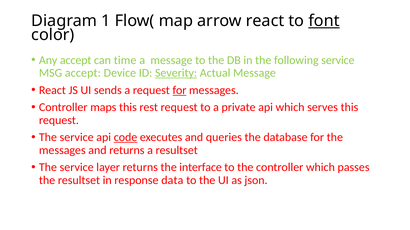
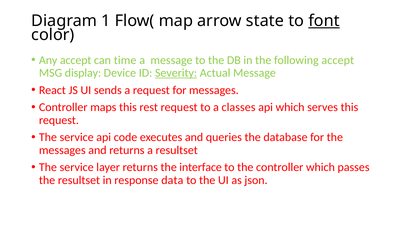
arrow react: react -> state
following service: service -> accept
MSG accept: accept -> display
for at (179, 90) underline: present -> none
private: private -> classes
code underline: present -> none
